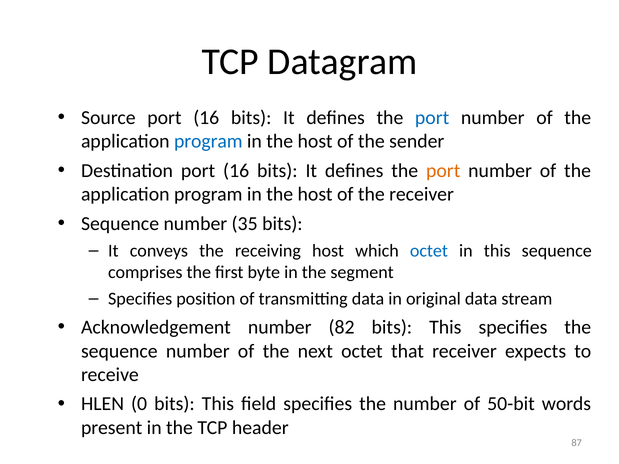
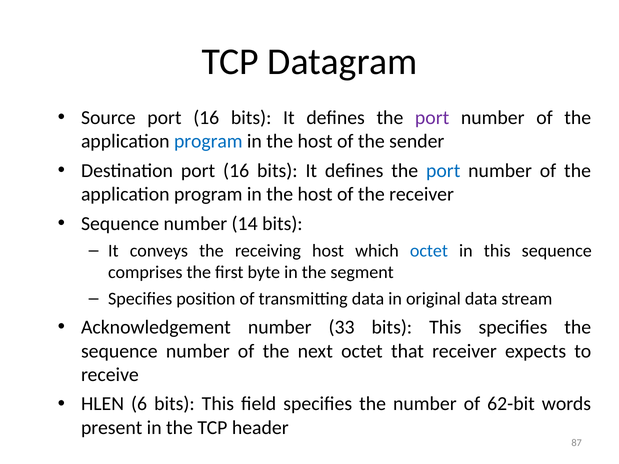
port at (432, 118) colour: blue -> purple
port at (443, 171) colour: orange -> blue
35: 35 -> 14
82: 82 -> 33
0: 0 -> 6
50-bit: 50-bit -> 62-bit
